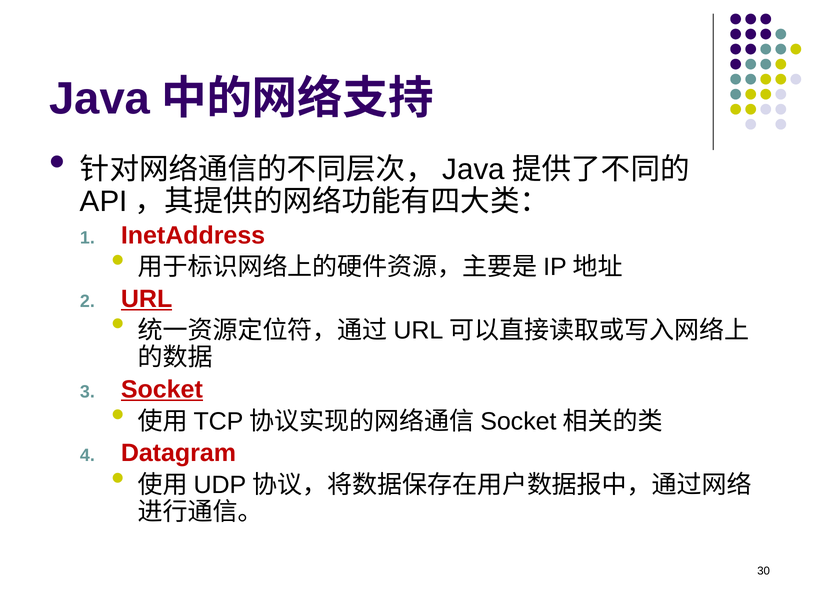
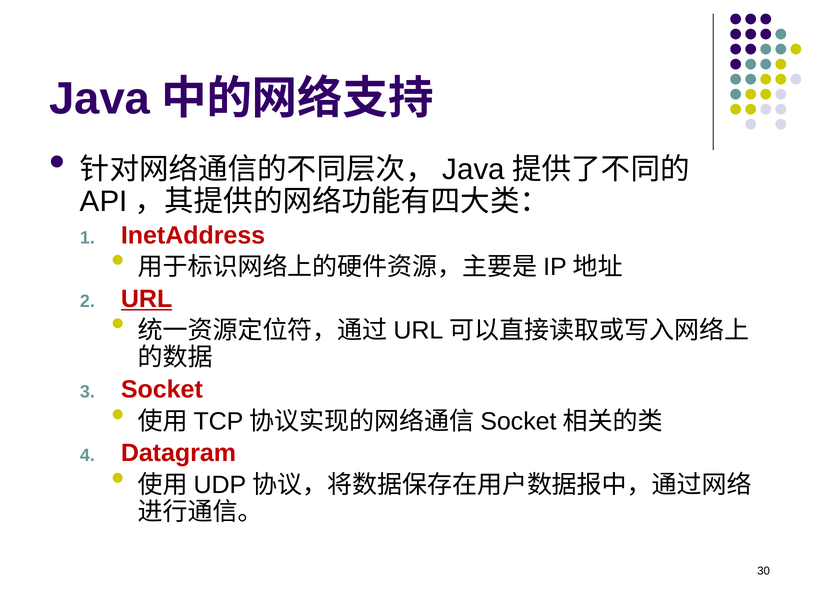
Socket underline: present -> none
